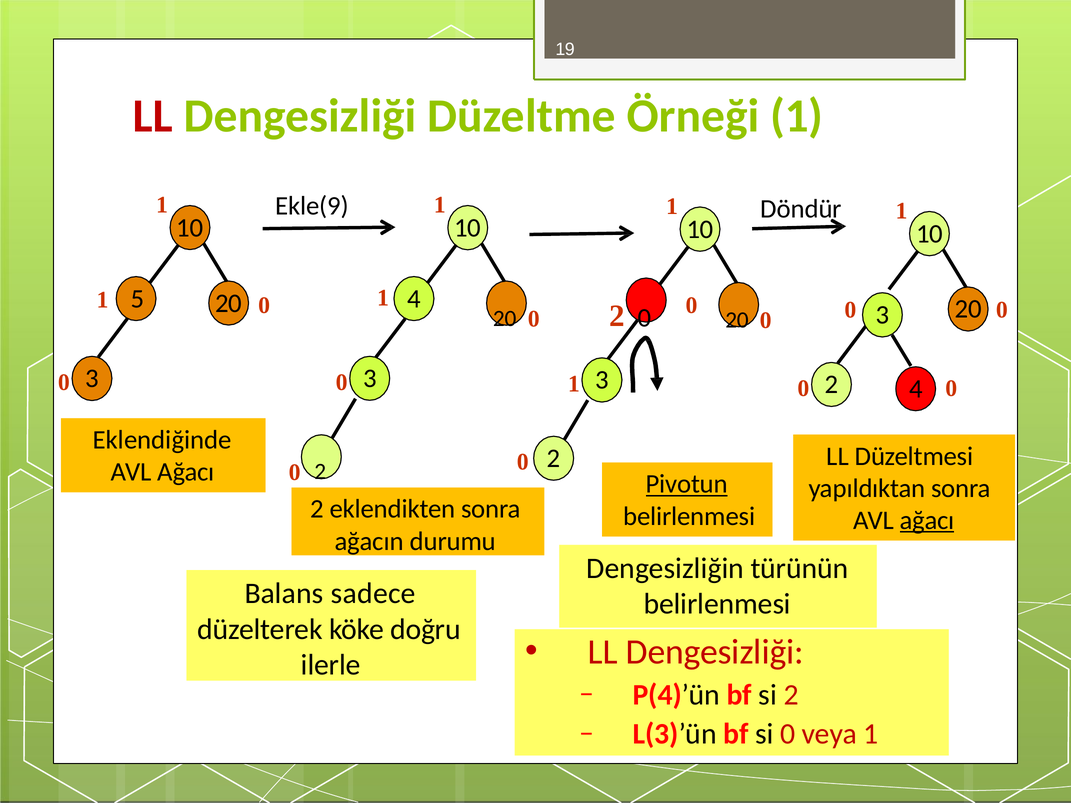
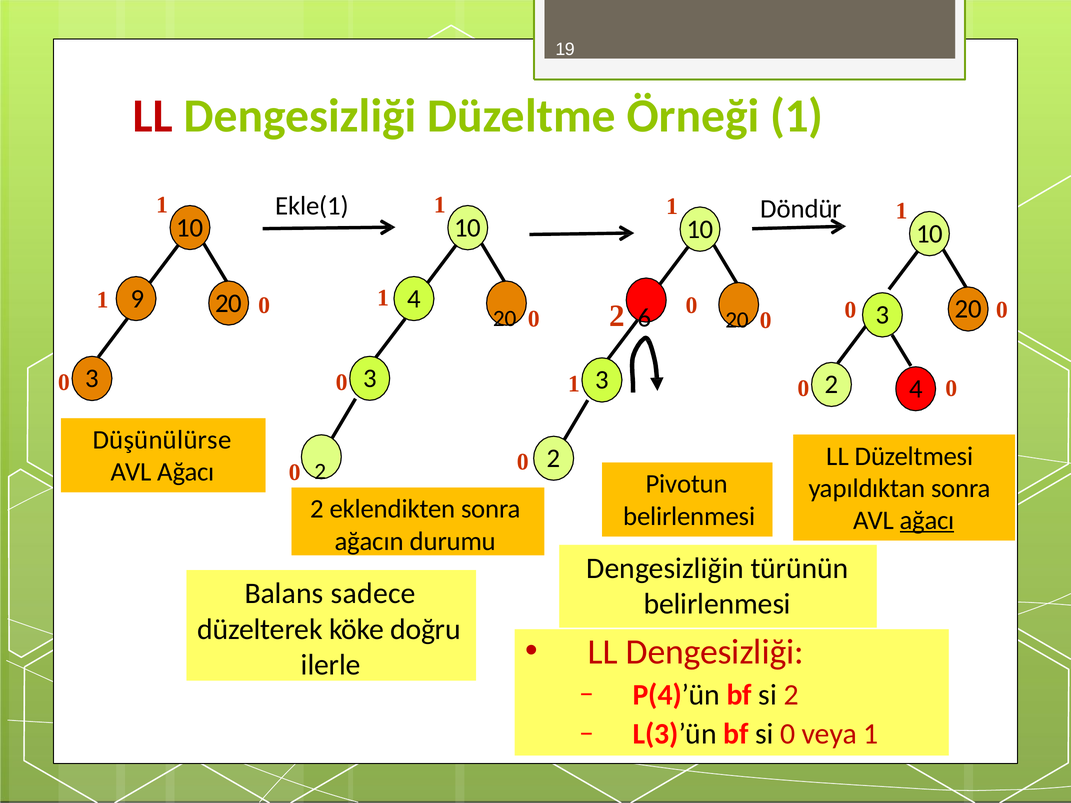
Ekle(9: Ekle(9 -> Ekle(1
5: 5 -> 9
0 at (644, 318): 0 -> 6
Eklendiğinde: Eklendiğinde -> Düşünülürse
Pivotun underline: present -> none
